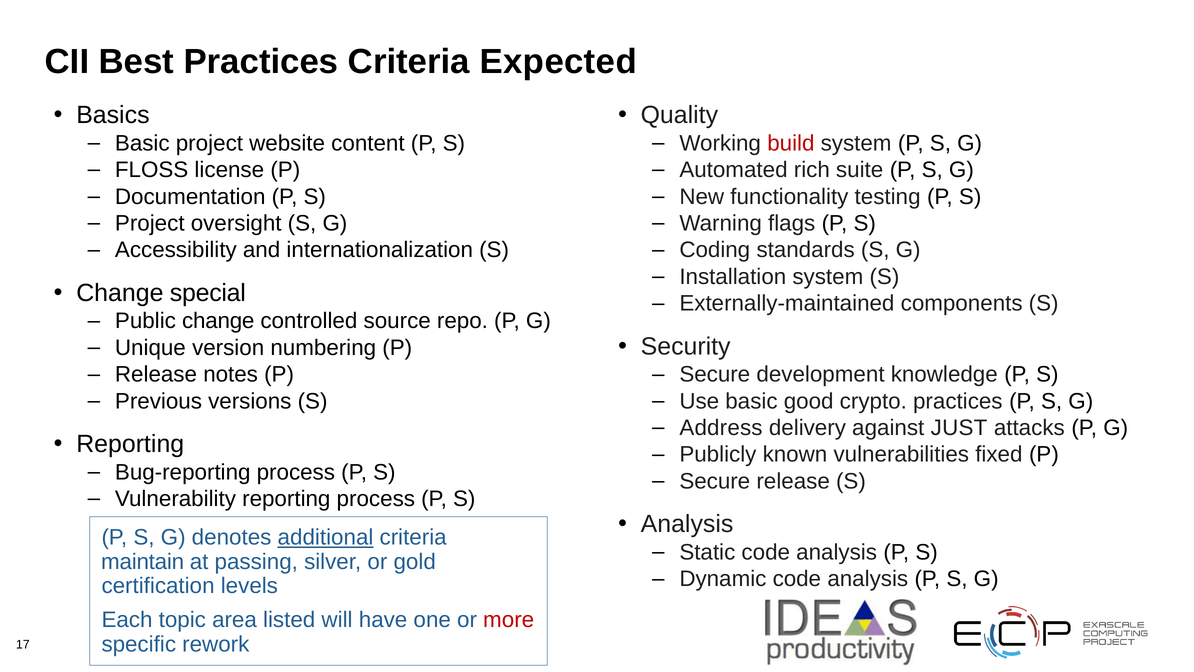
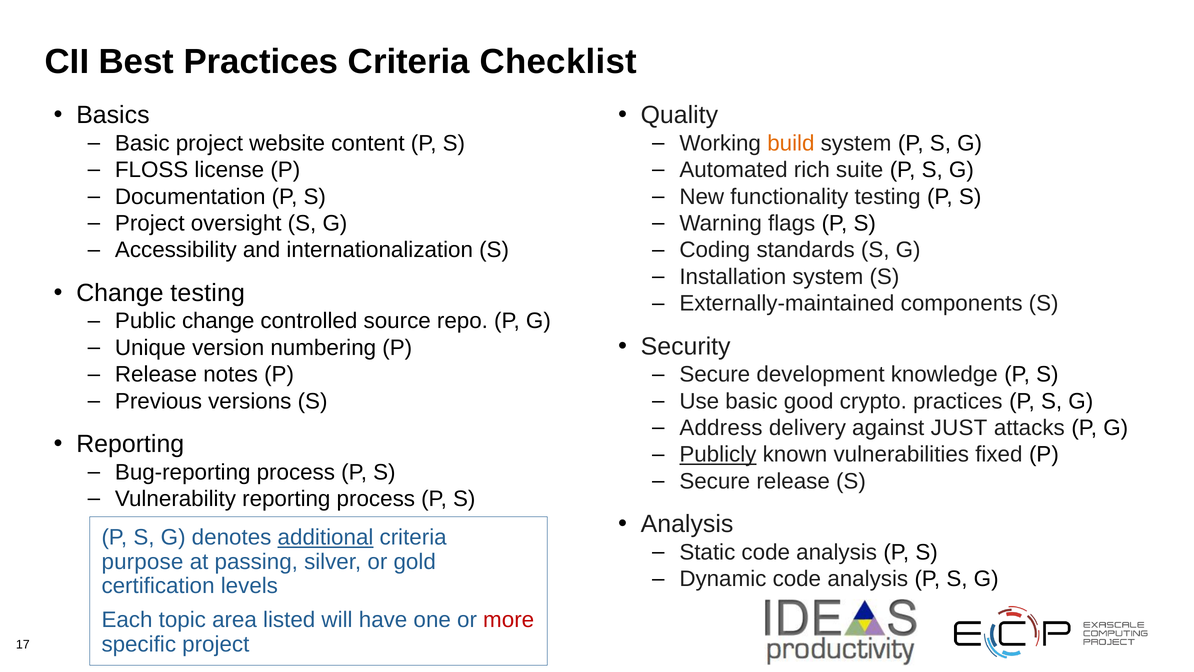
Expected: Expected -> Checklist
build colour: red -> orange
Change special: special -> testing
Publicly underline: none -> present
maintain: maintain -> purpose
specific rework: rework -> project
